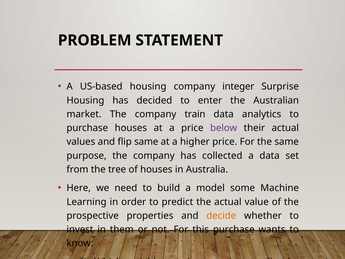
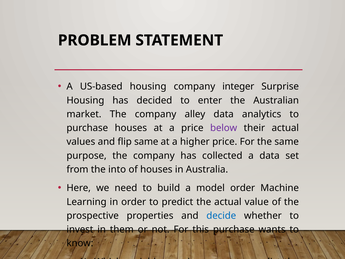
train: train -> alley
tree: tree -> into
model some: some -> order
decide colour: orange -> blue
